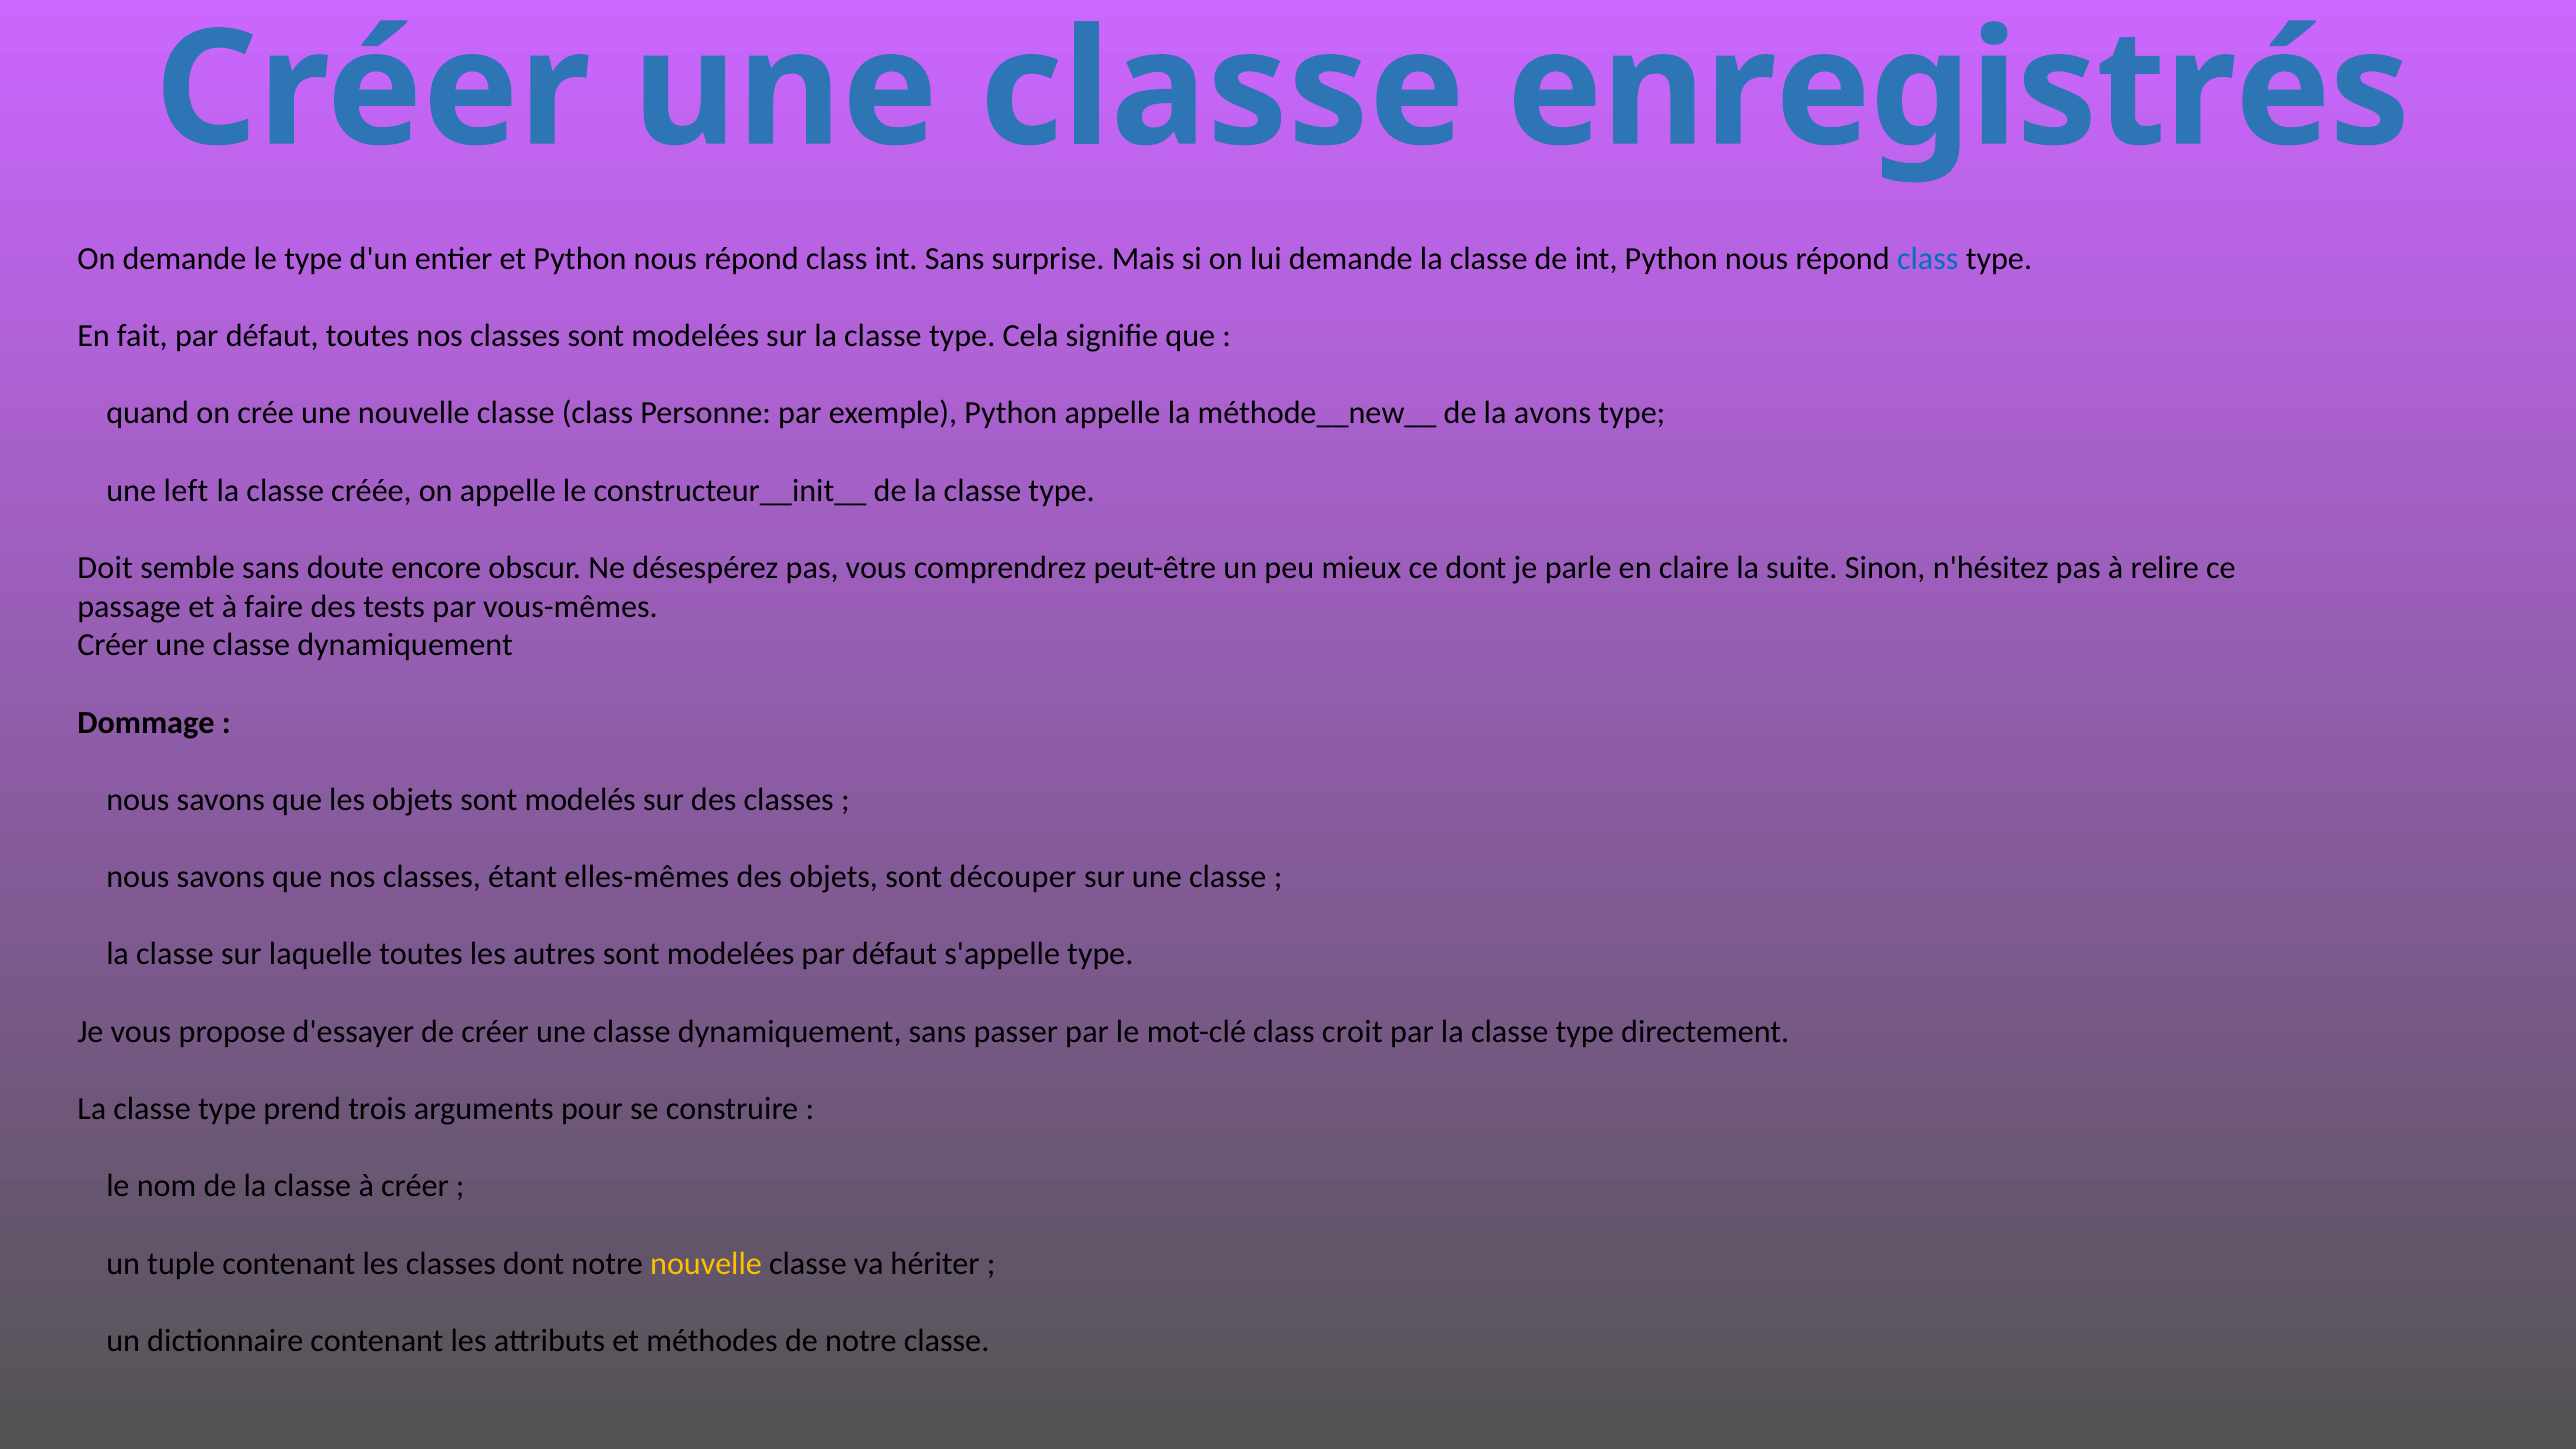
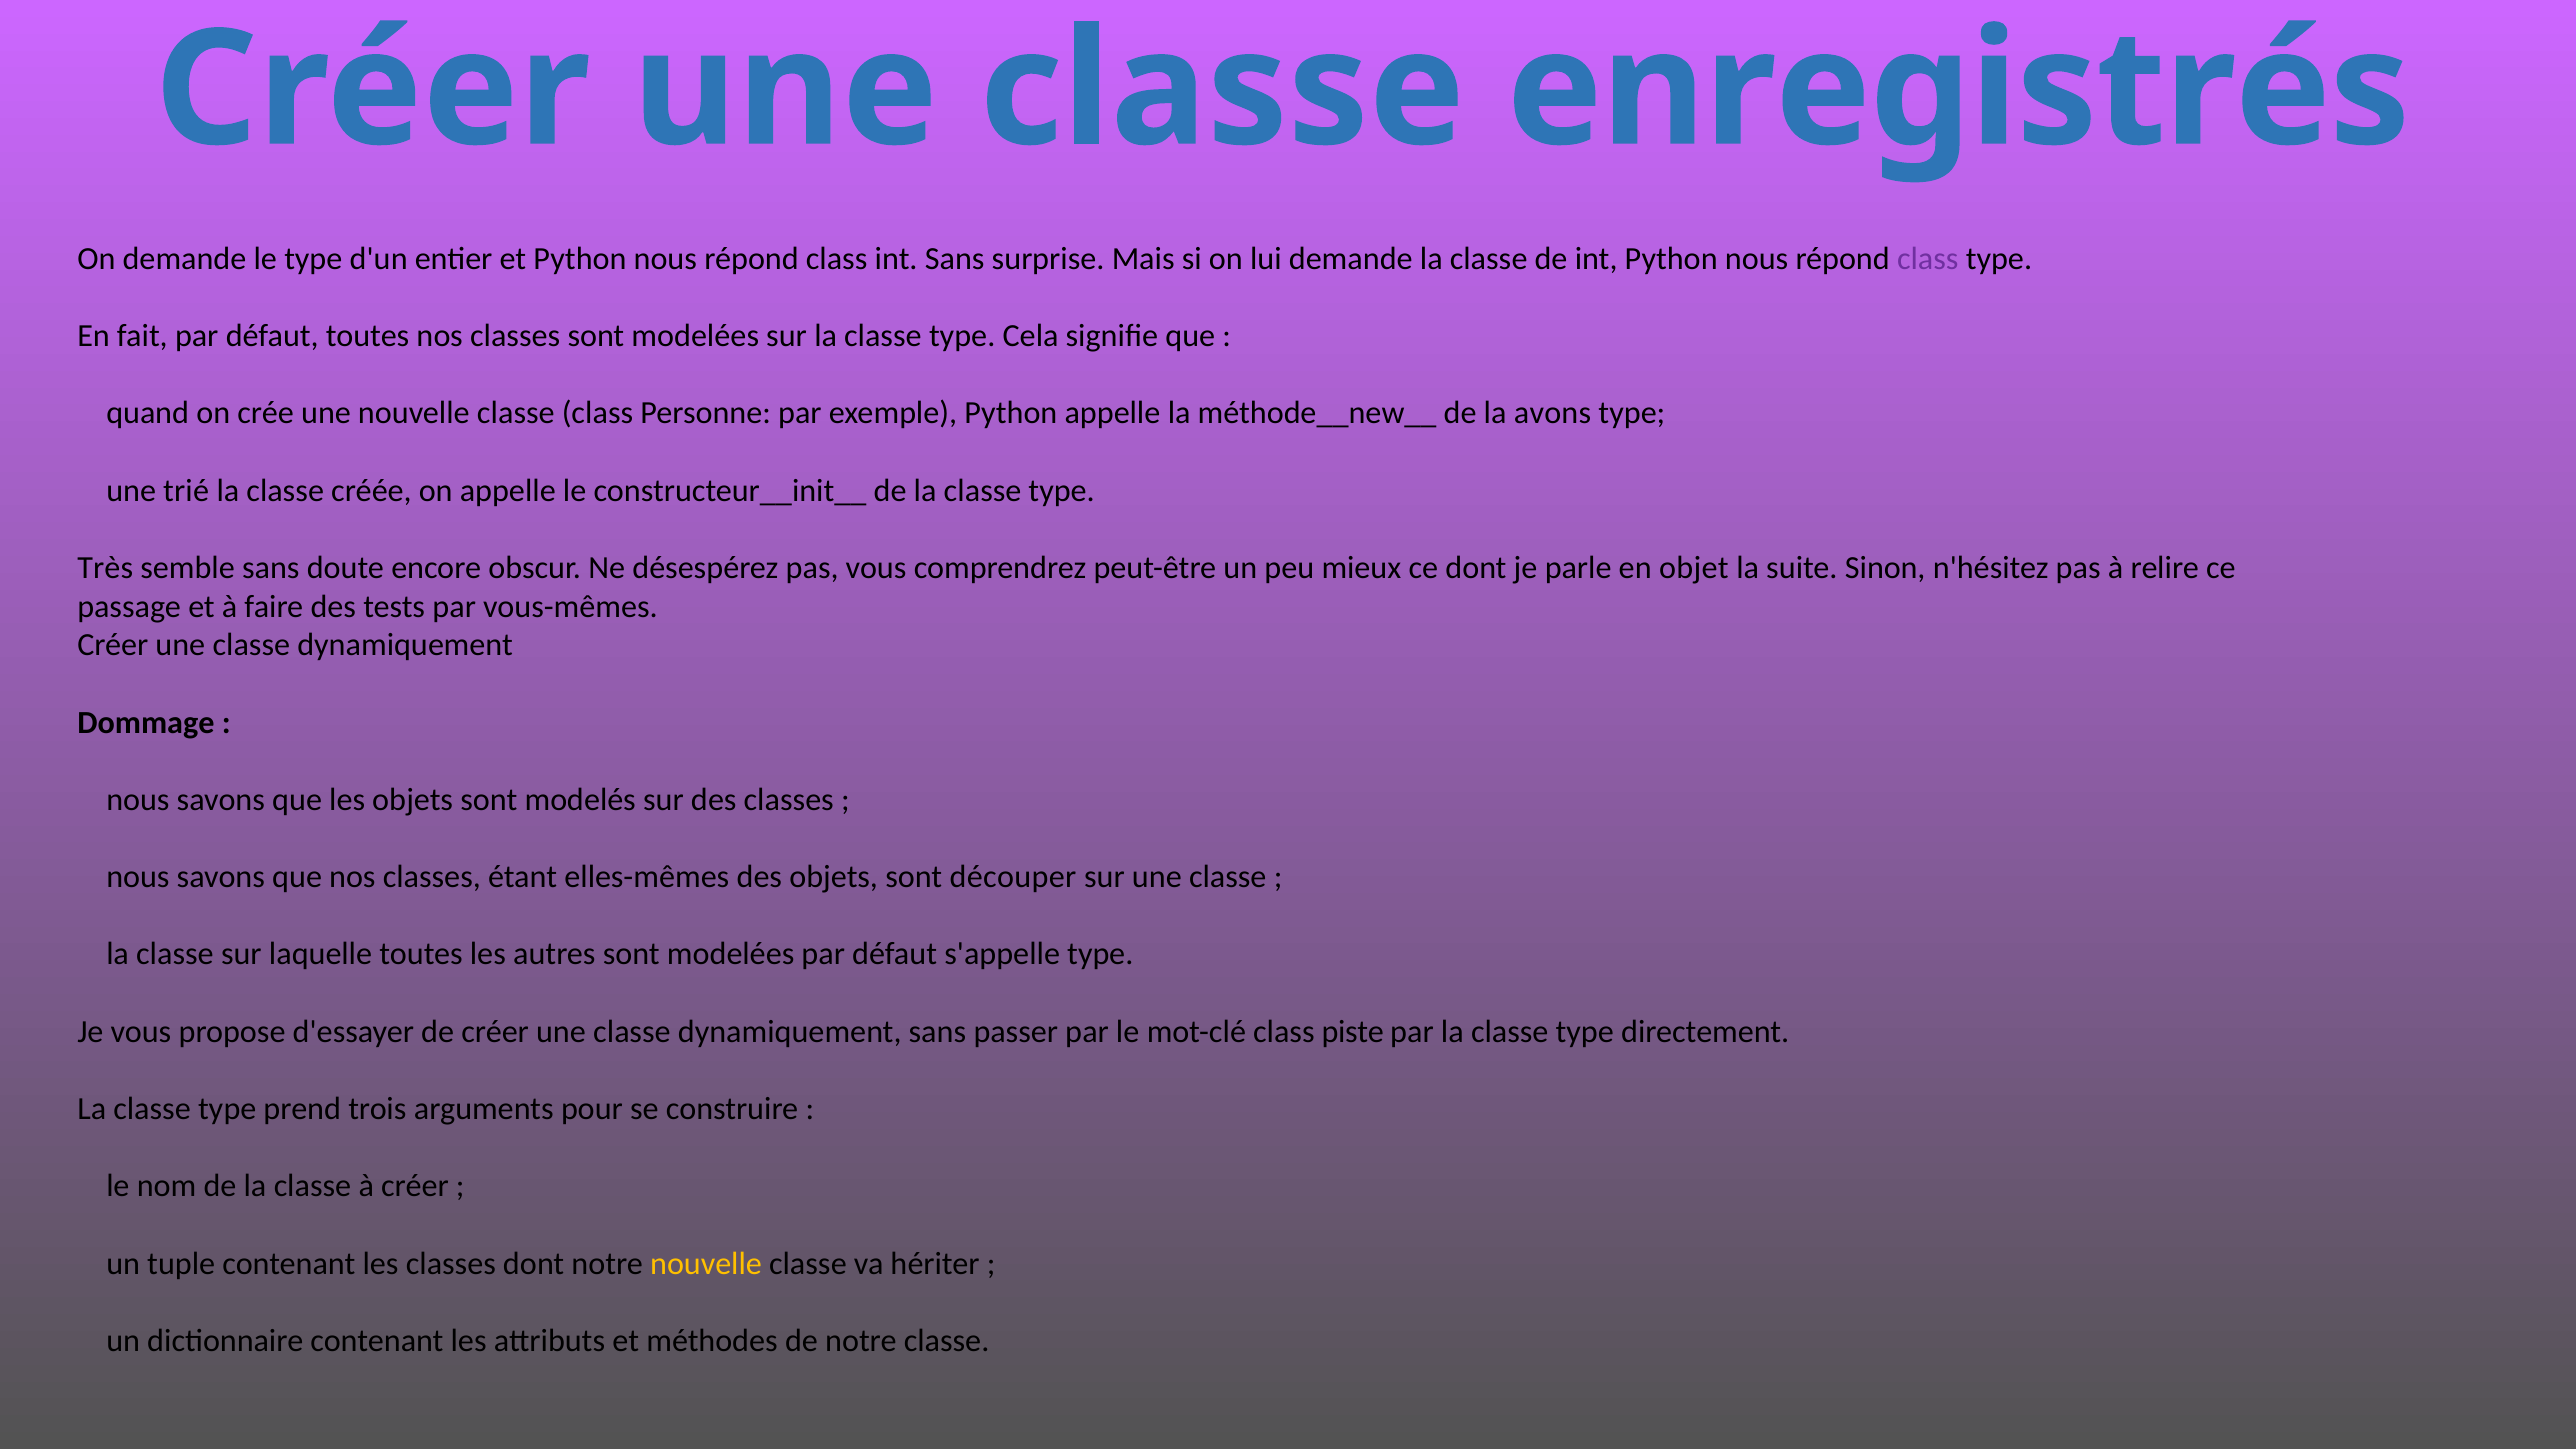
class at (1928, 259) colour: blue -> purple
left: left -> trié
Doit: Doit -> Très
claire: claire -> objet
croit: croit -> piste
